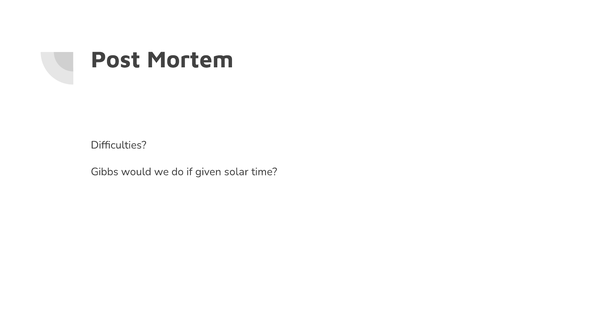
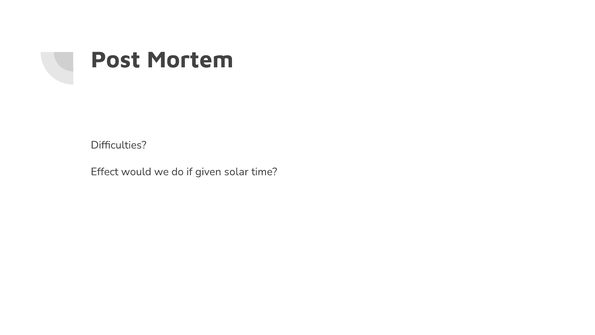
Gibbs: Gibbs -> Effect
